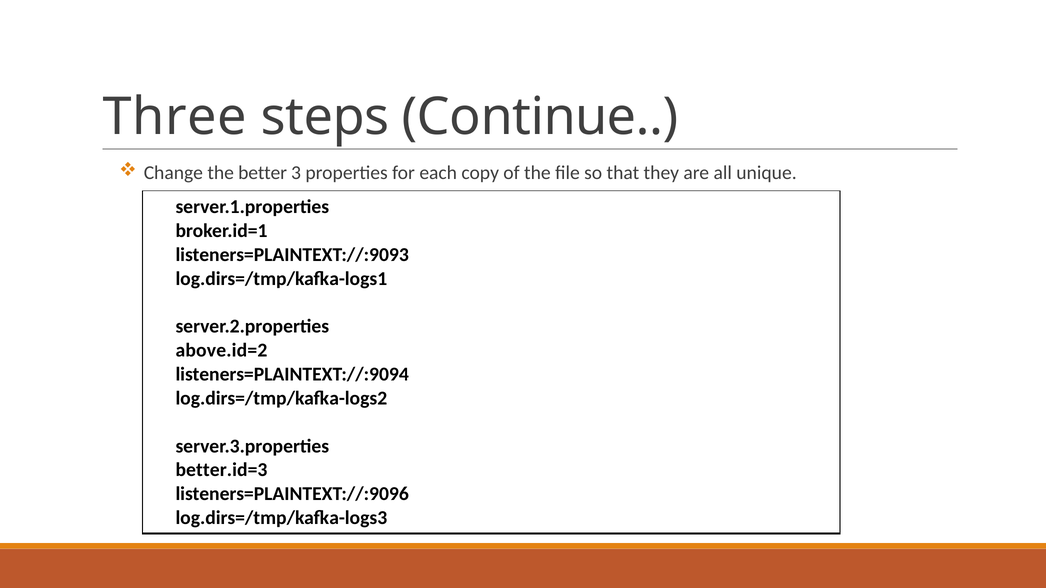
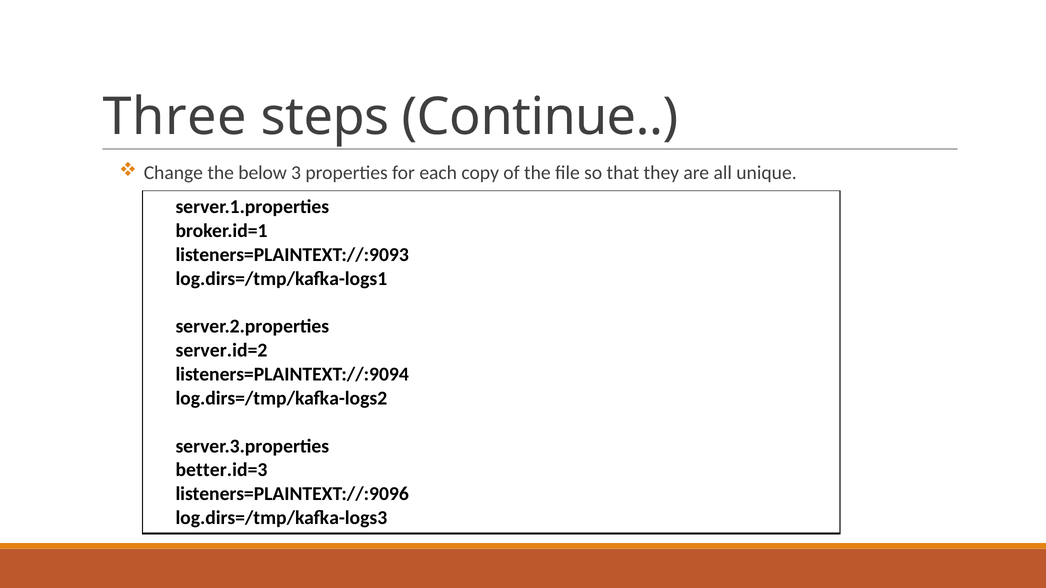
better: better -> below
above.id=2: above.id=2 -> server.id=2
